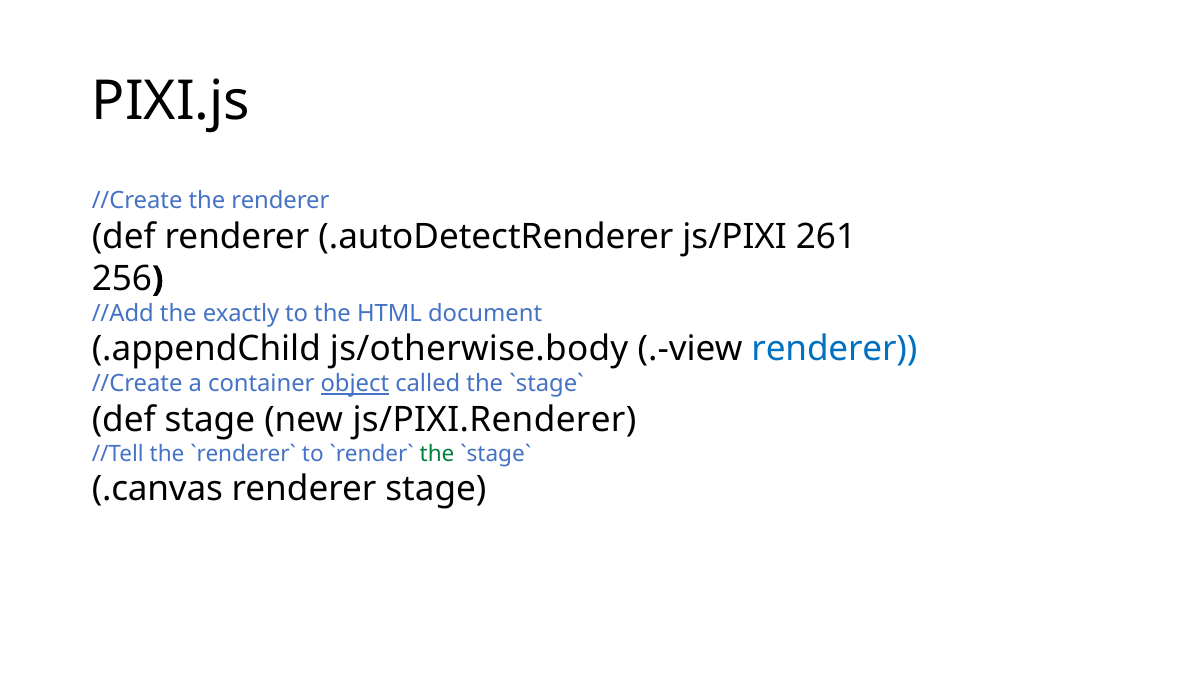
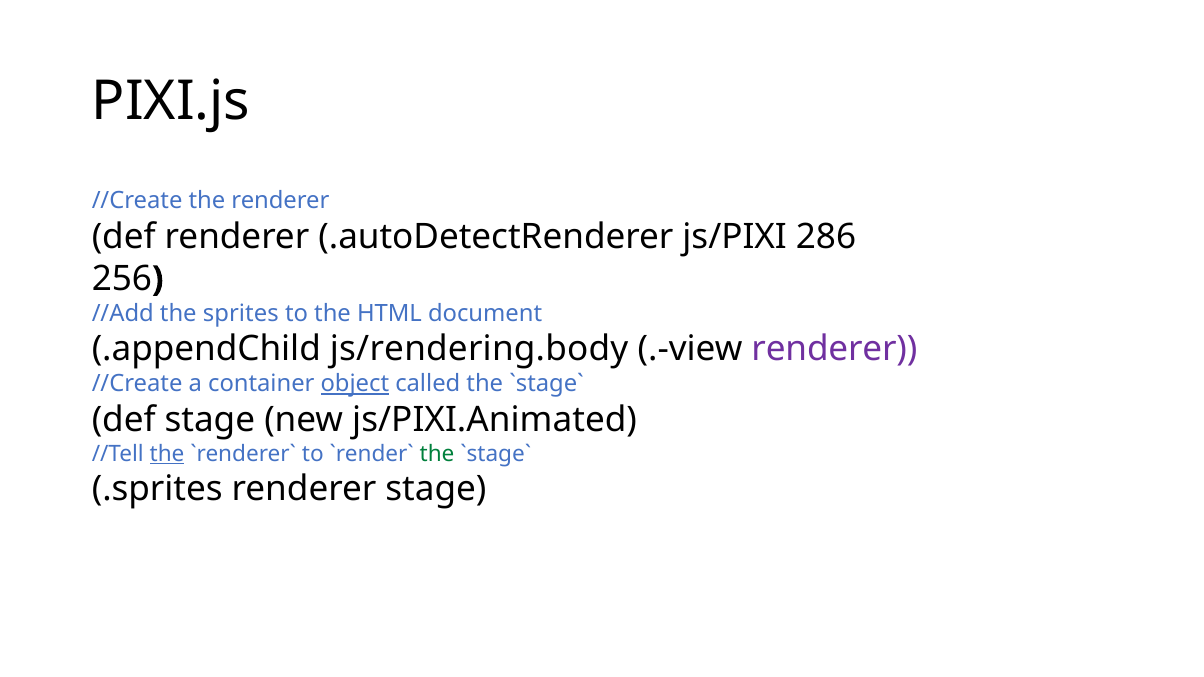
261: 261 -> 286
exactly: exactly -> sprites
js/otherwise.body: js/otherwise.body -> js/rendering.body
renderer at (834, 349) colour: blue -> purple
js/PIXI.Renderer: js/PIXI.Renderer -> js/PIXI.Animated
the at (167, 454) underline: none -> present
.canvas: .canvas -> .sprites
